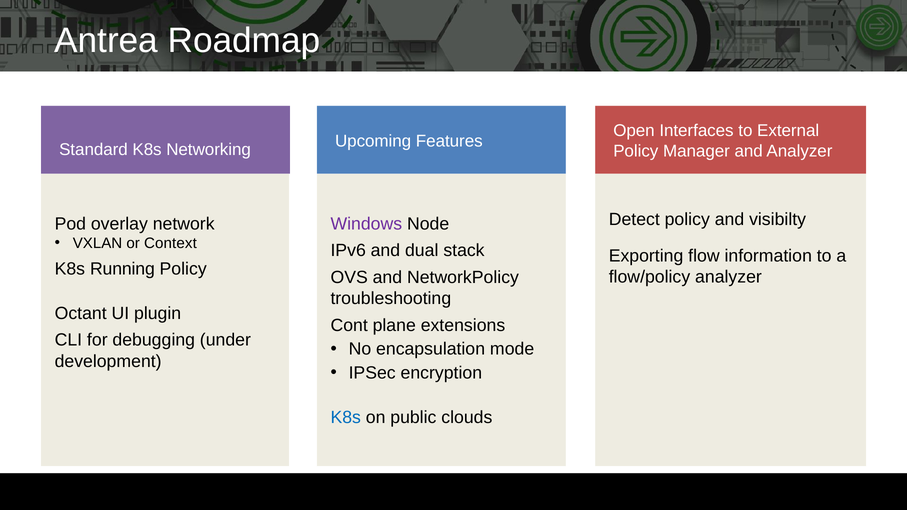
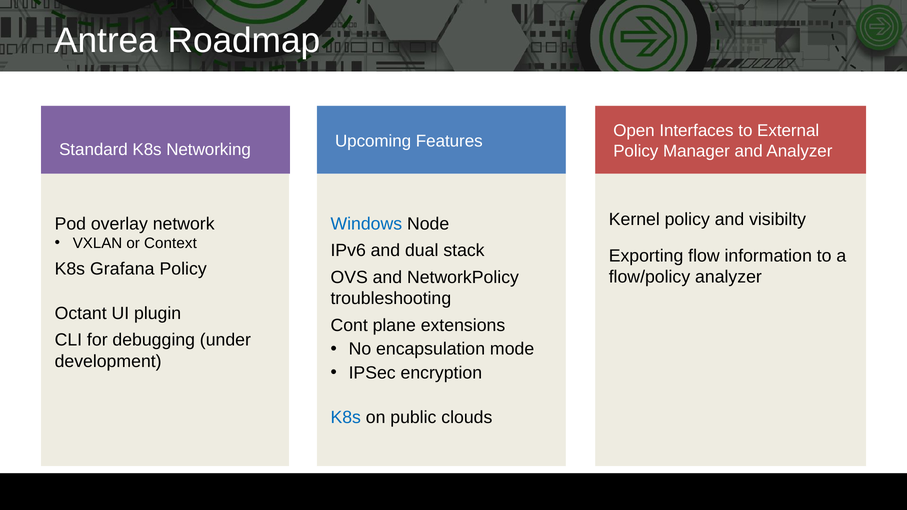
Detect: Detect -> Kernel
Windows colour: purple -> blue
Running: Running -> Grafana
